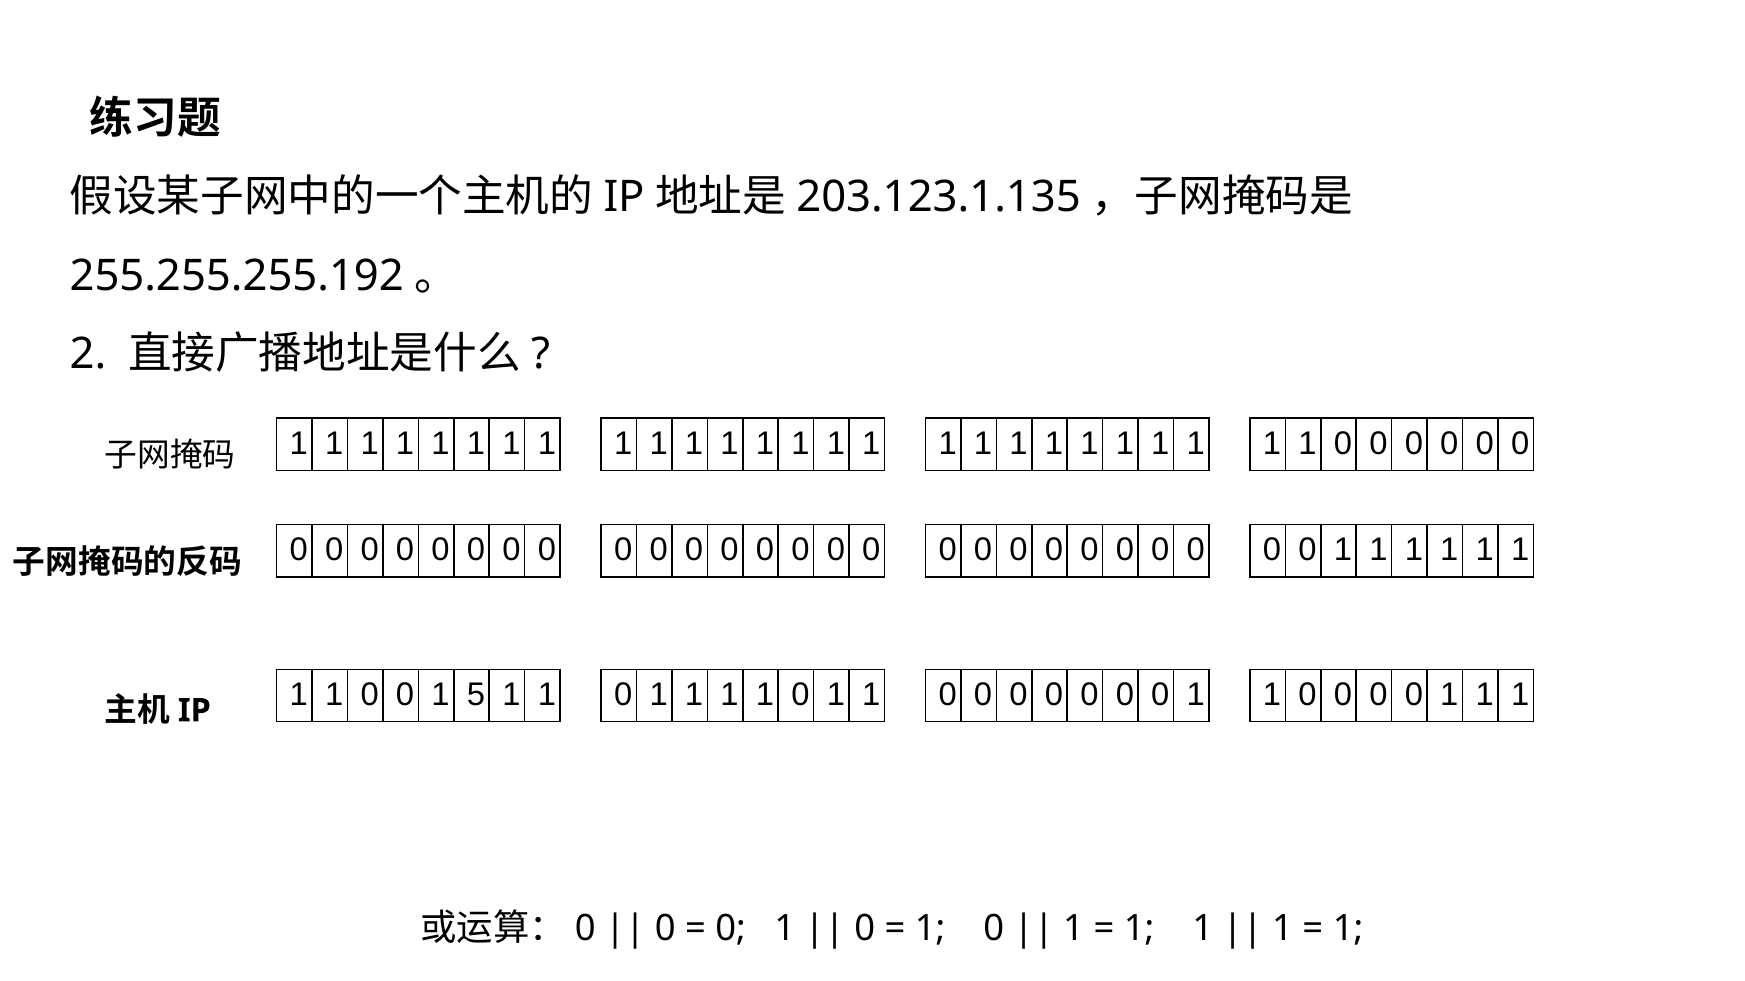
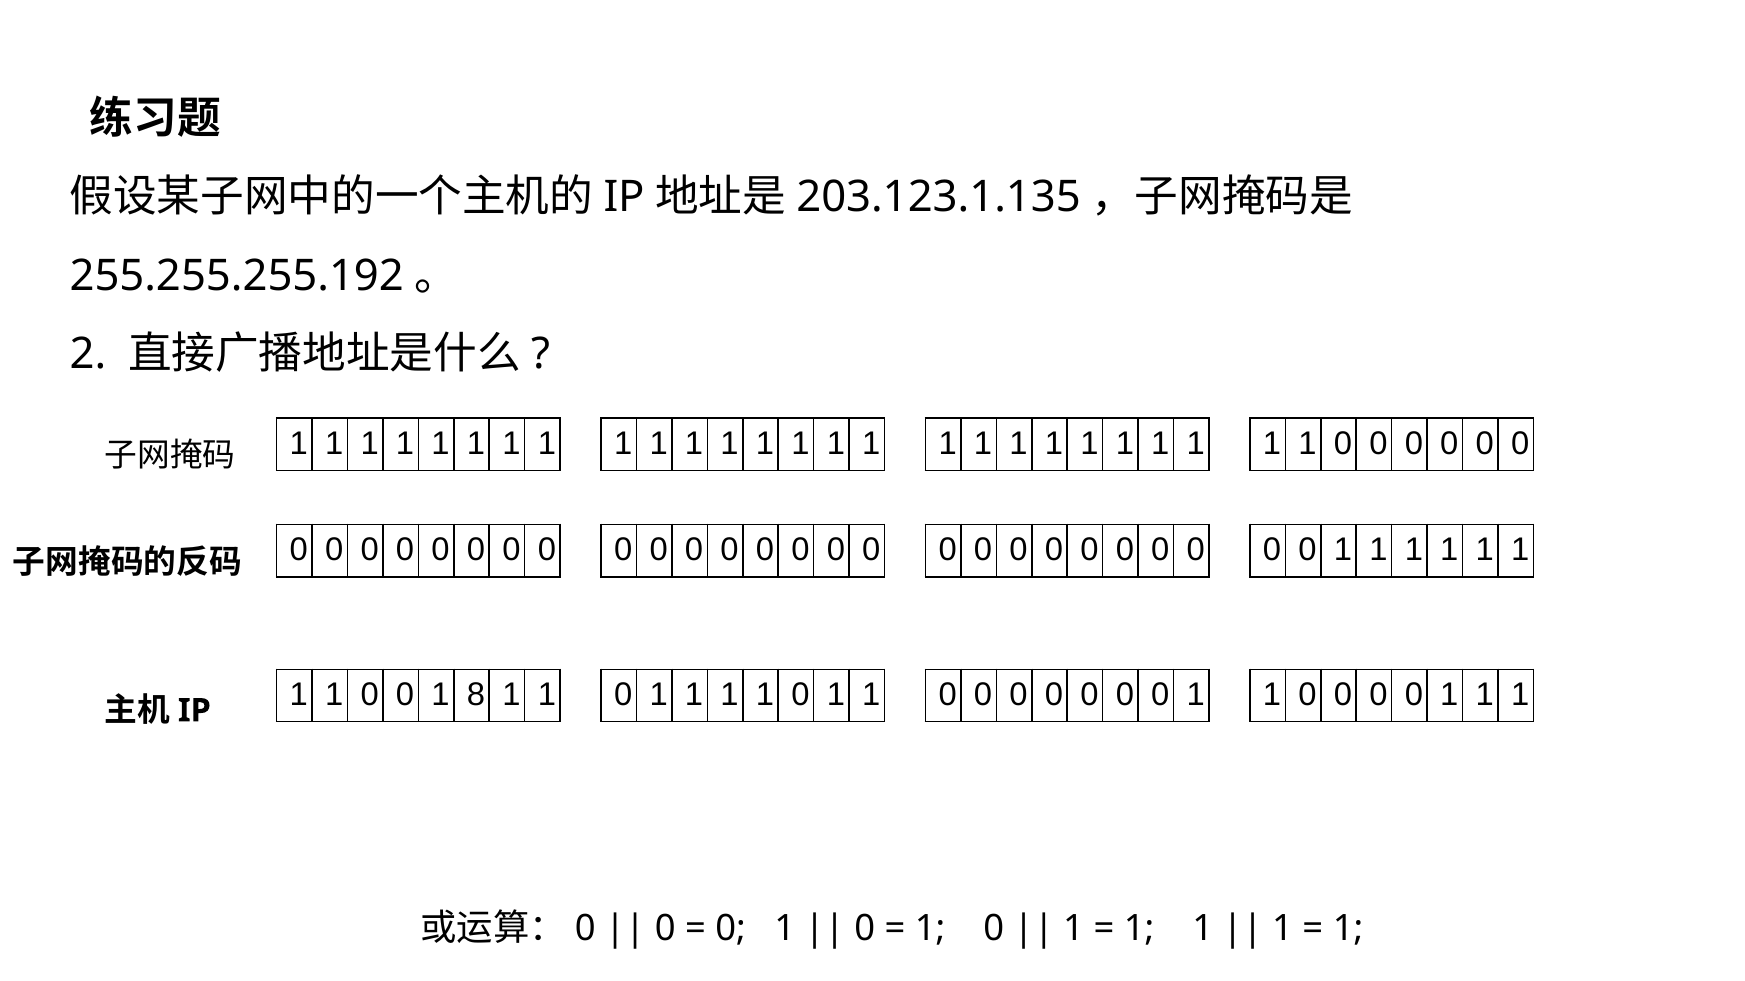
5: 5 -> 8
